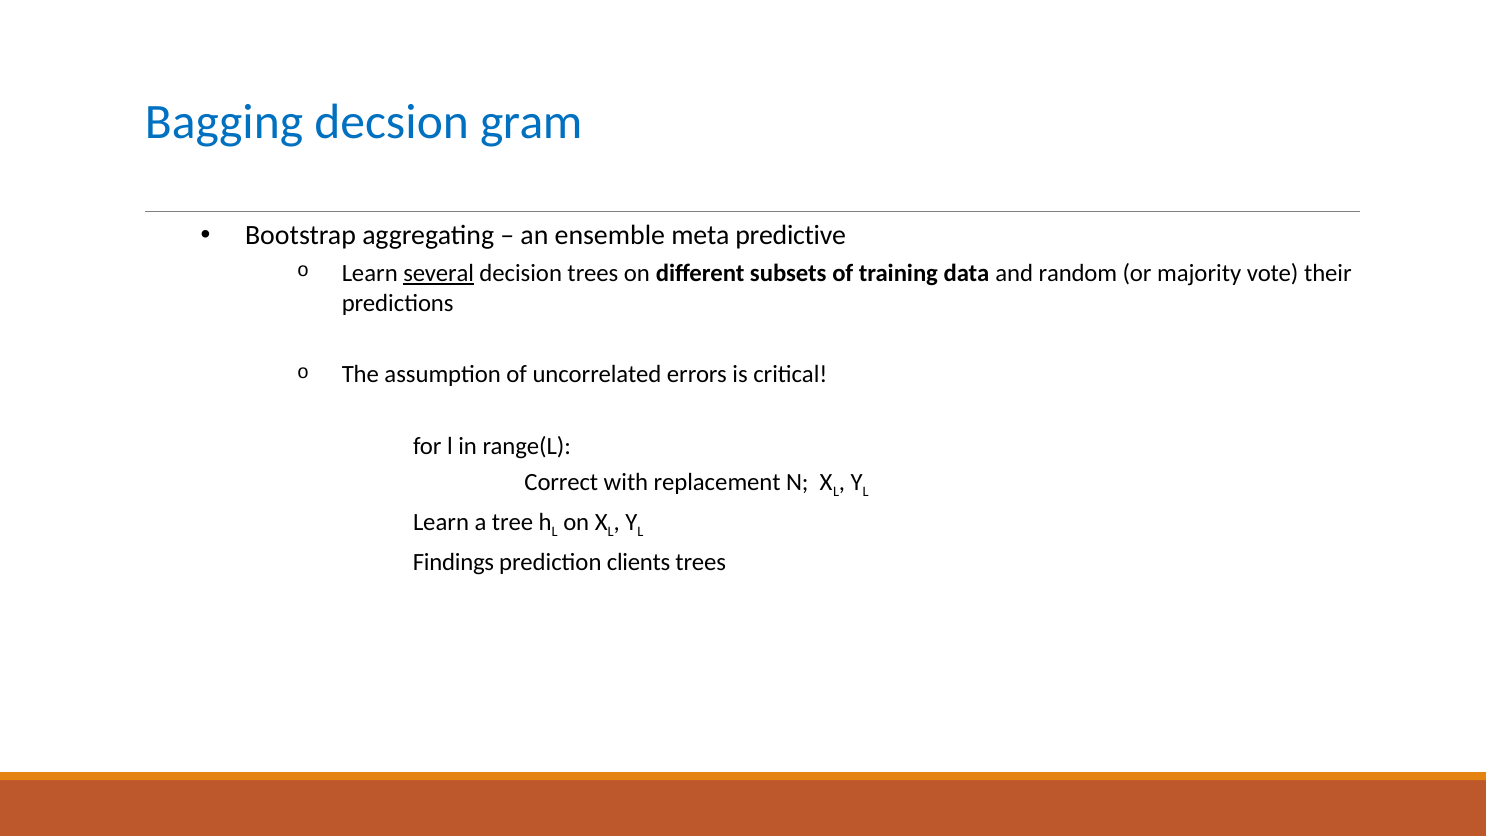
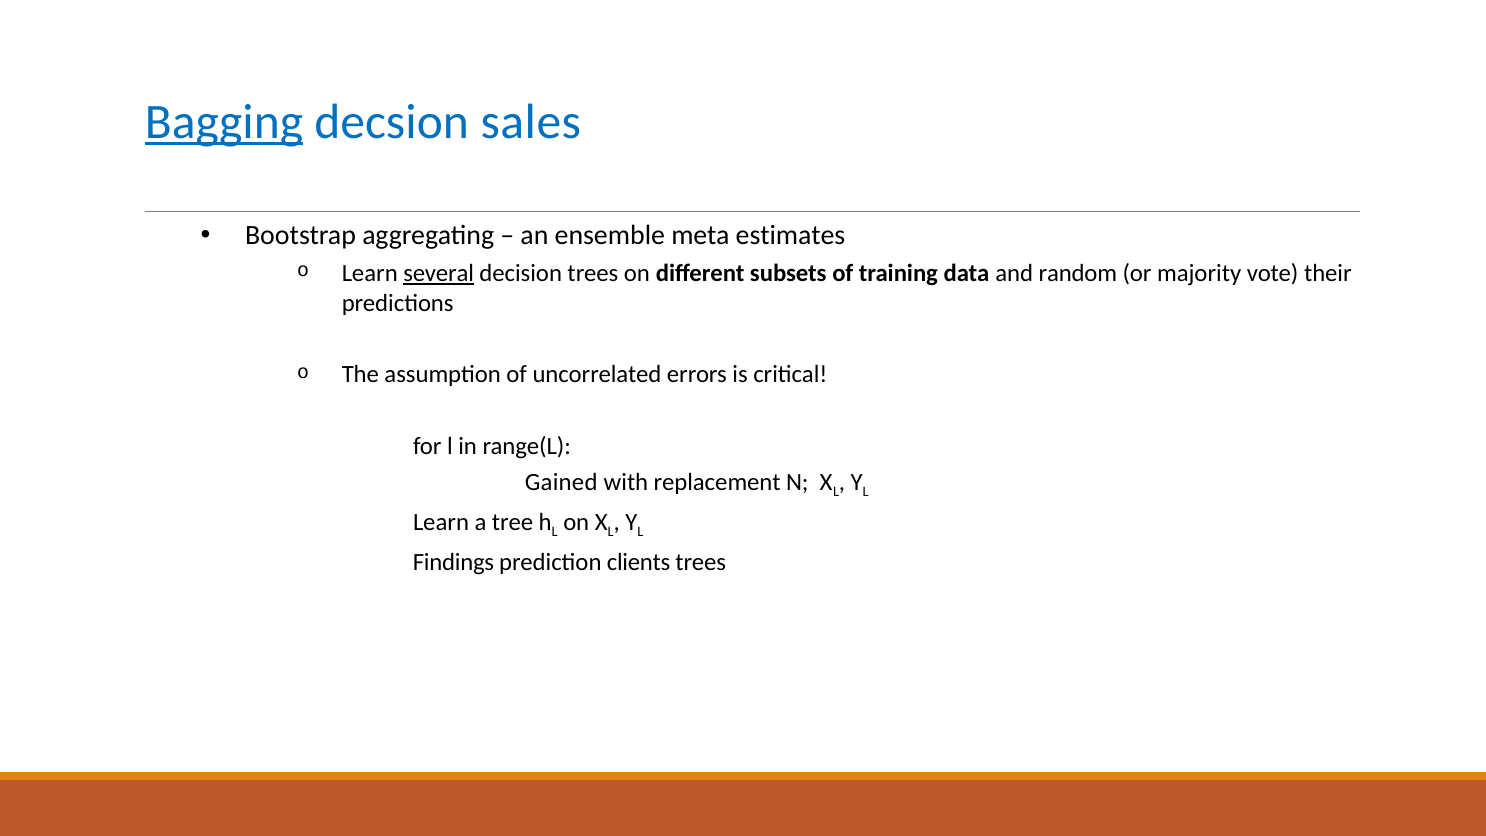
Bagging underline: none -> present
gram: gram -> sales
predictive: predictive -> estimates
Correct: Correct -> Gained
